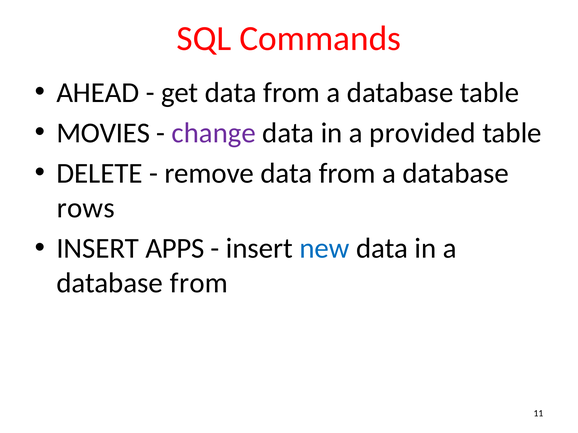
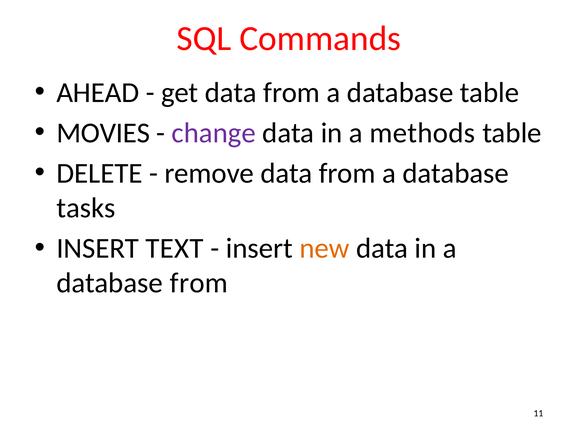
provided: provided -> methods
rows: rows -> tasks
APPS: APPS -> TEXT
new colour: blue -> orange
